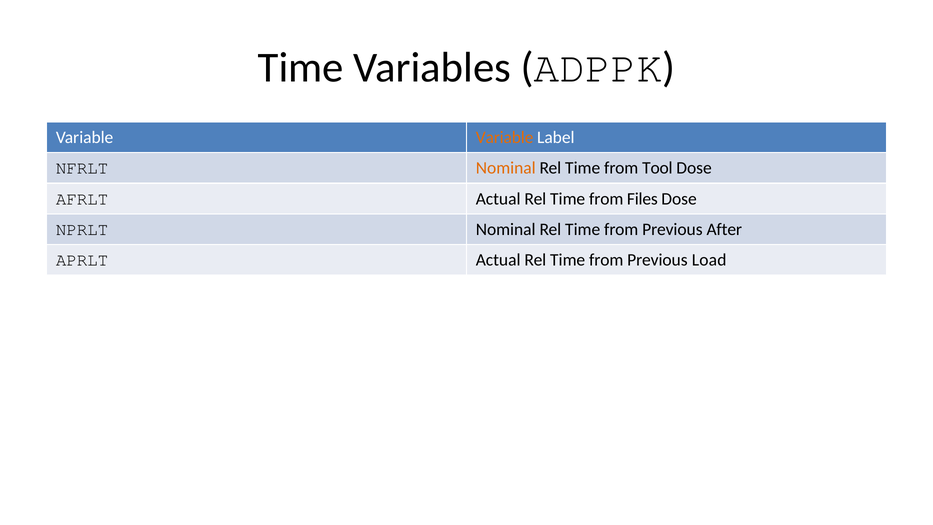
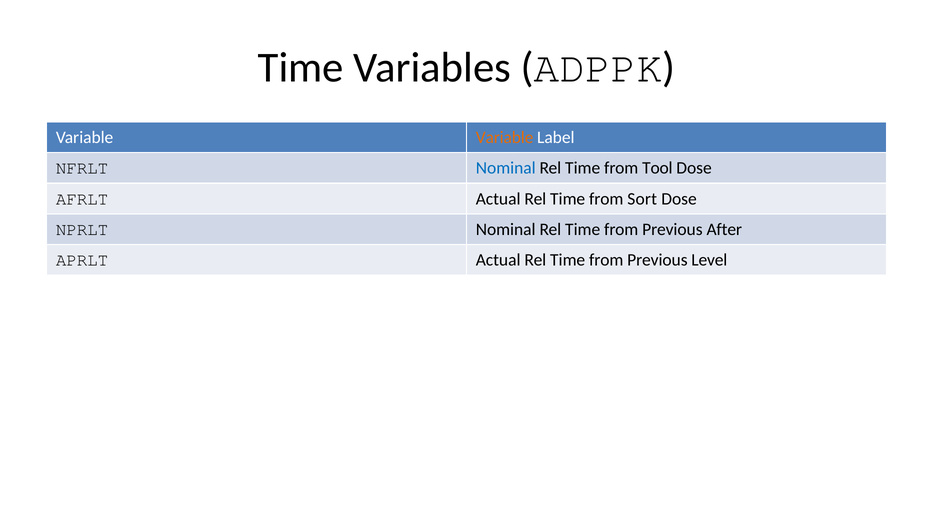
Nominal at (506, 168) colour: orange -> blue
Files: Files -> Sort
Load: Load -> Level
